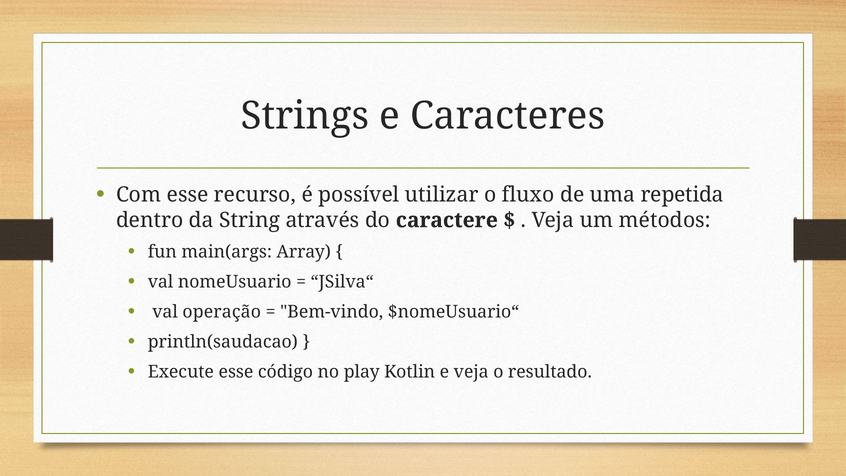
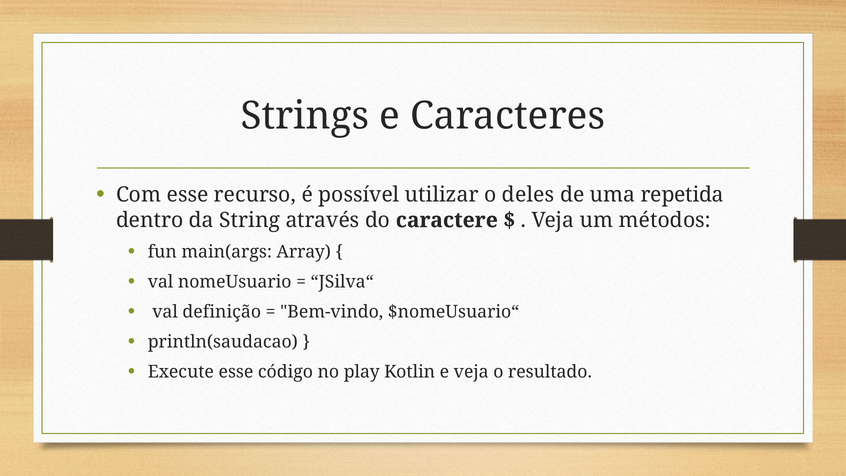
fluxo: fluxo -> deles
operação: operação -> definição
